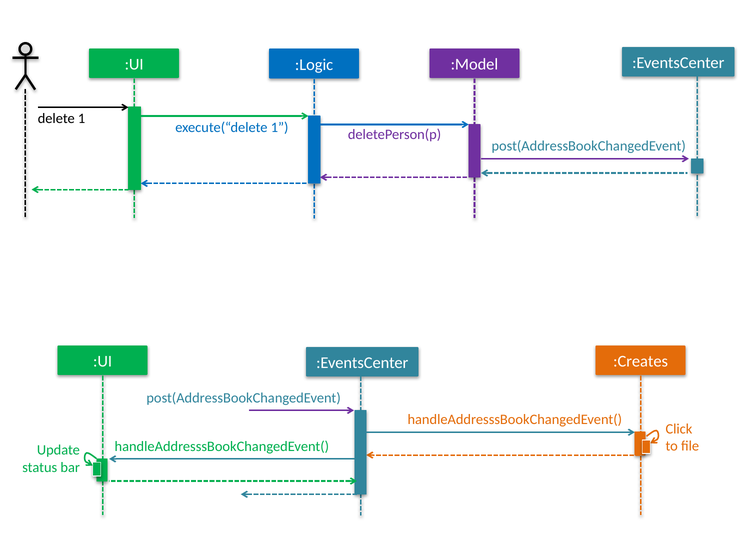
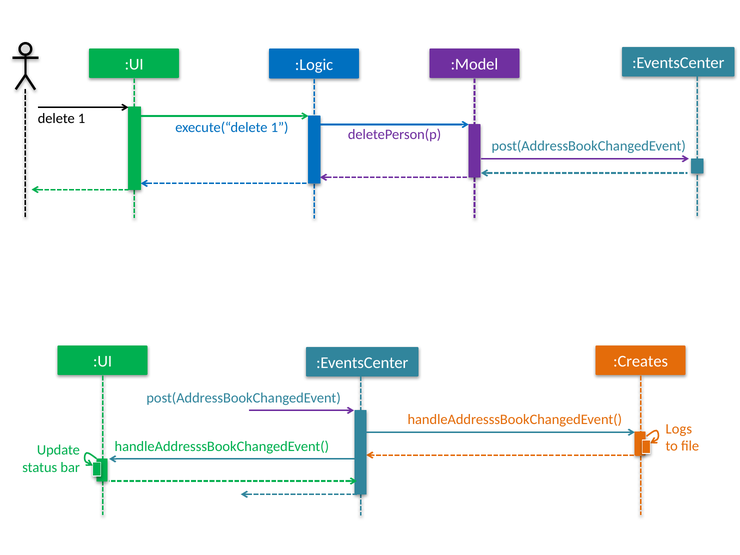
Click: Click -> Logs
